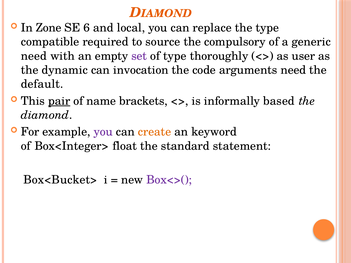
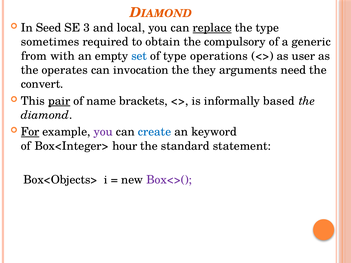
Zone: Zone -> Seed
6: 6 -> 3
replace underline: none -> present
compatible: compatible -> sometimes
source: source -> obtain
need at (34, 56): need -> from
set colour: purple -> blue
thoroughly: thoroughly -> operations
dynamic: dynamic -> operates
code: code -> they
default: default -> convert
For underline: none -> present
create colour: orange -> blue
float: float -> hour
Box<Bucket>: Box<Bucket> -> Box<Objects>
